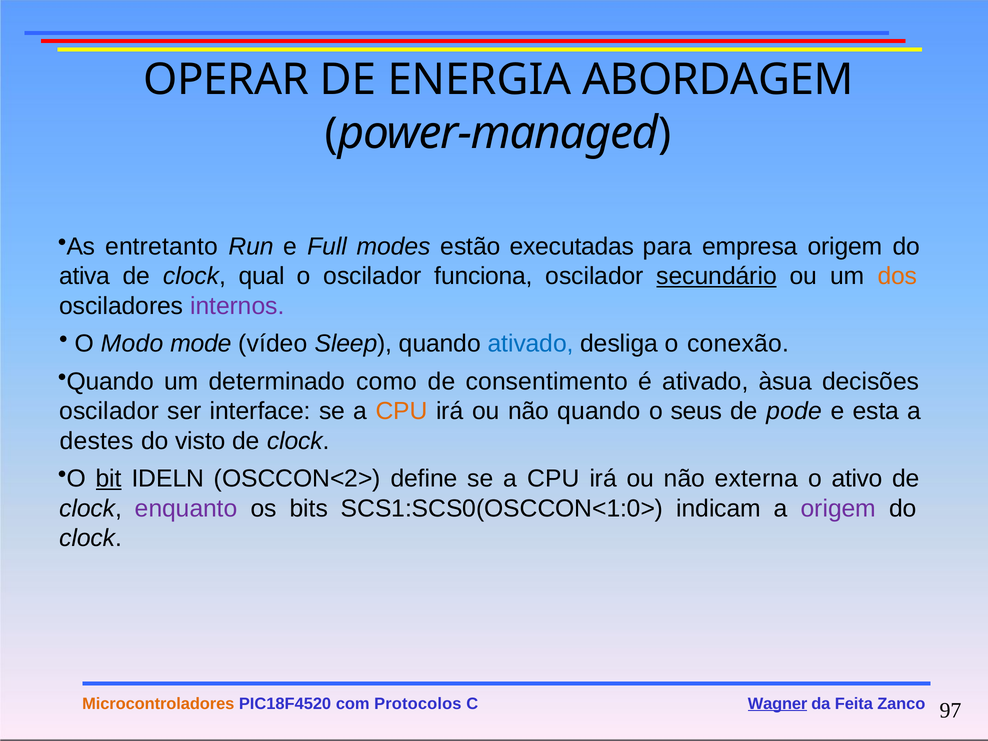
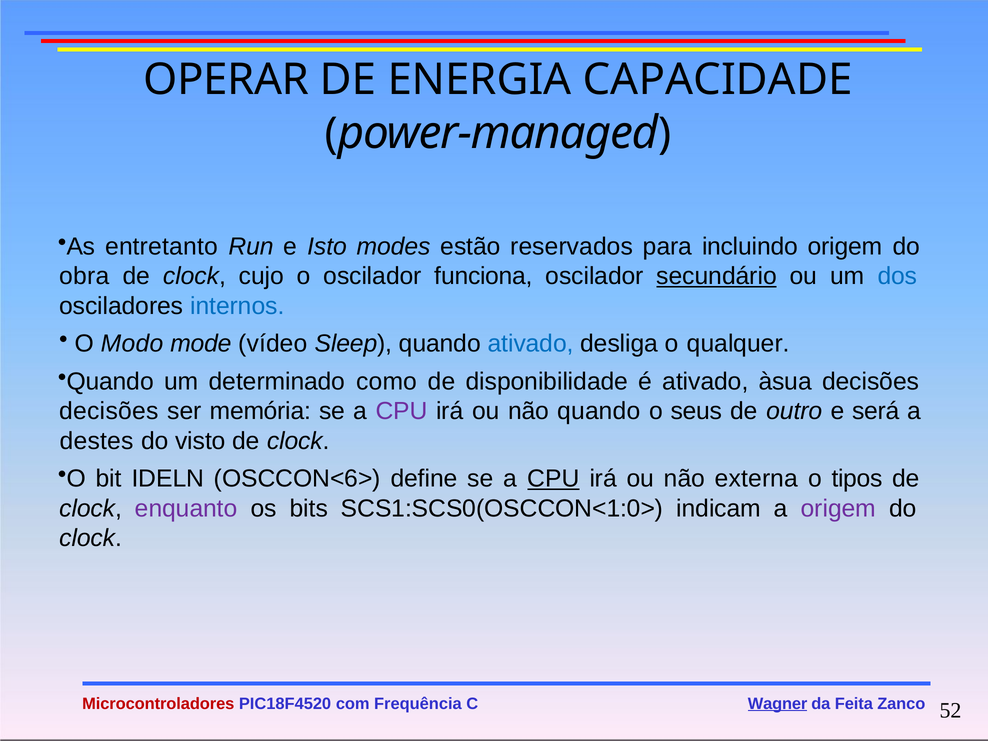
ABORDAGEM: ABORDAGEM -> CAPACIDADE
Full: Full -> Isto
executadas: executadas -> reservados
empresa: empresa -> incluindo
ativa: ativa -> obra
qual: qual -> cujo
dos colour: orange -> blue
internos colour: purple -> blue
conexão: conexão -> qualquer
consentimento: consentimento -> disponibilidade
oscilador at (109, 411): oscilador -> decisões
interface: interface -> memória
CPU at (402, 411) colour: orange -> purple
pode: pode -> outro
esta: esta -> será
bit underline: present -> none
OSCCON<2>: OSCCON<2> -> OSCCON<6>
CPU at (553, 479) underline: none -> present
ativo: ativo -> tipos
Microcontroladores colour: orange -> red
Protocolos: Protocolos -> Frequência
97: 97 -> 52
